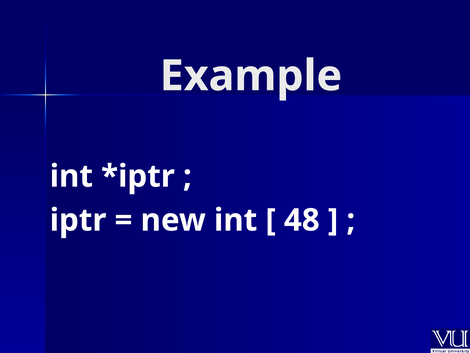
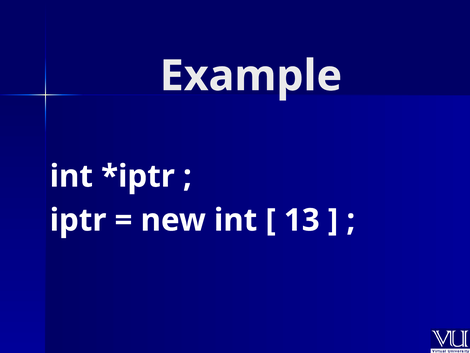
48: 48 -> 13
